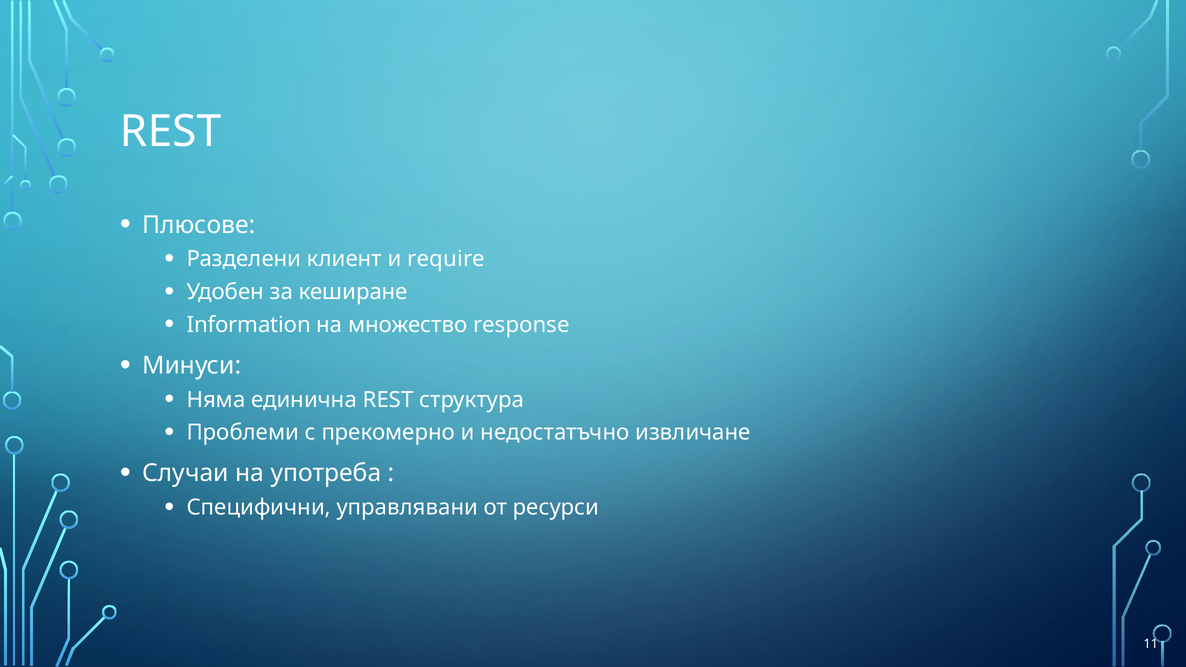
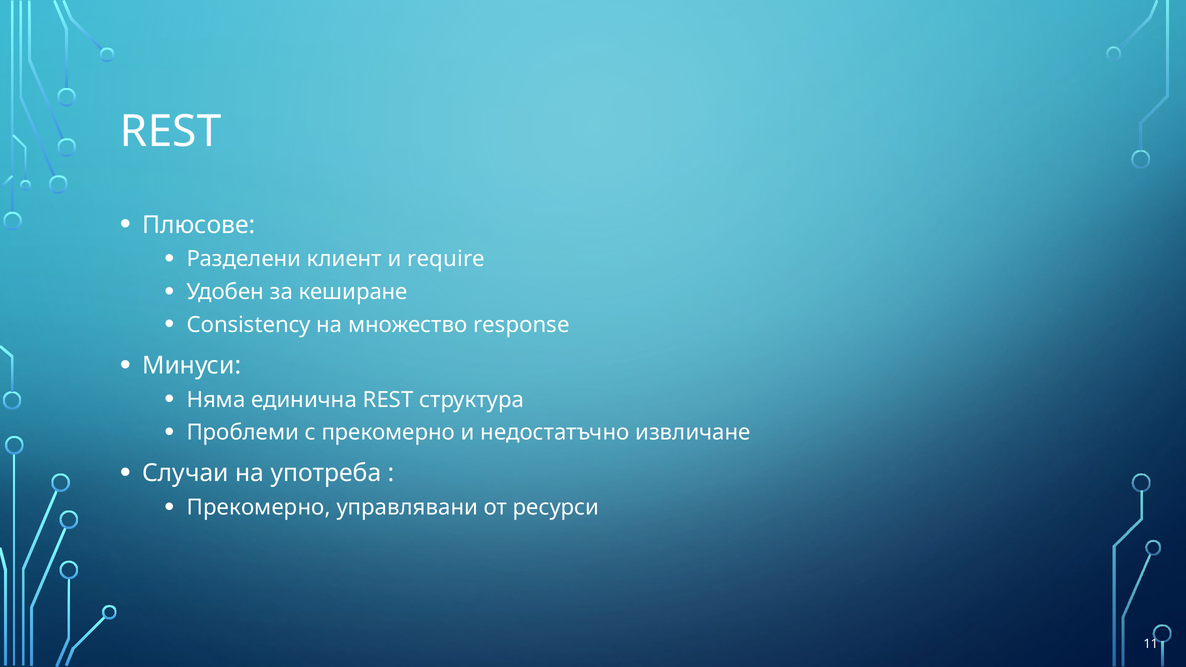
Information: Information -> Consistency
Специфични at (259, 508): Специфични -> Прекомерно
